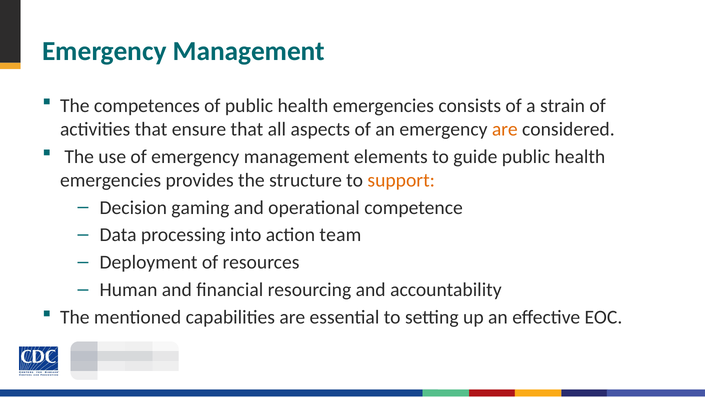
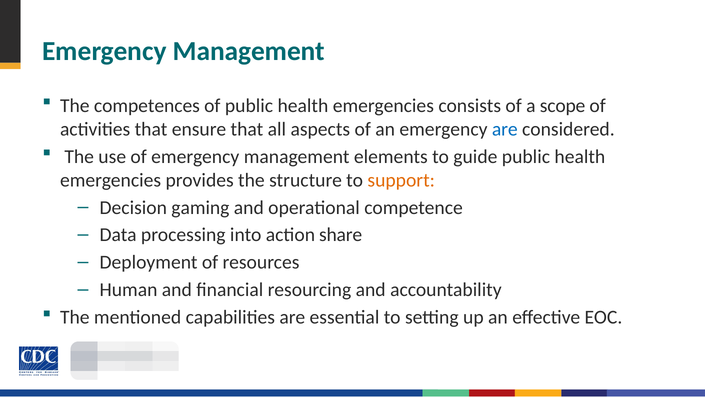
strain: strain -> scope
are at (505, 129) colour: orange -> blue
team: team -> share
